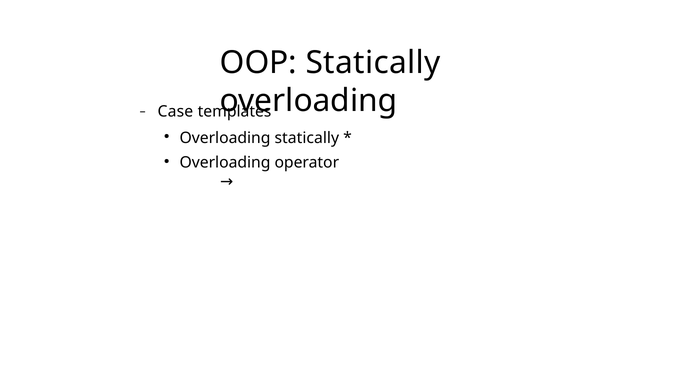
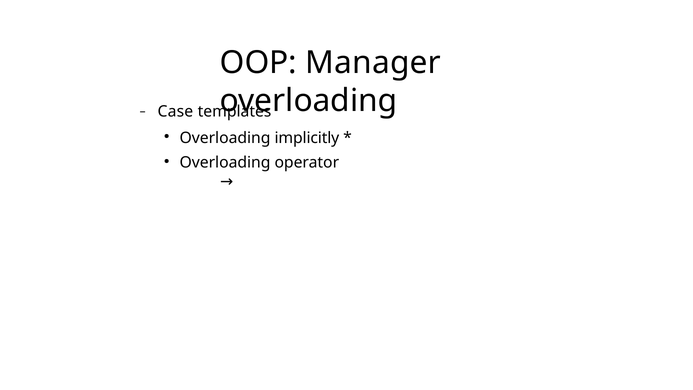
OOP Statically: Statically -> Manager
Overloading statically: statically -> implicitly
